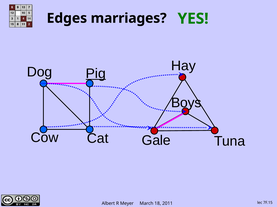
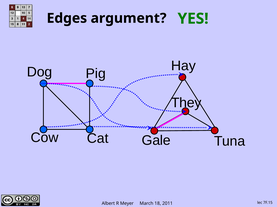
marriages: marriages -> argument
Pig underline: present -> none
Boys: Boys -> They
